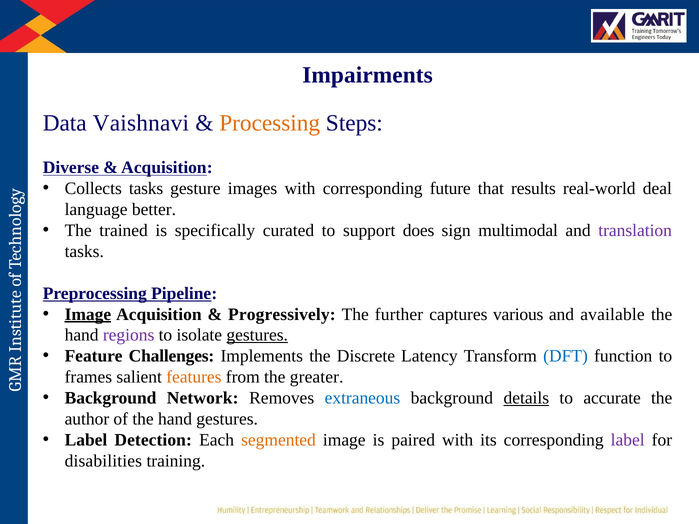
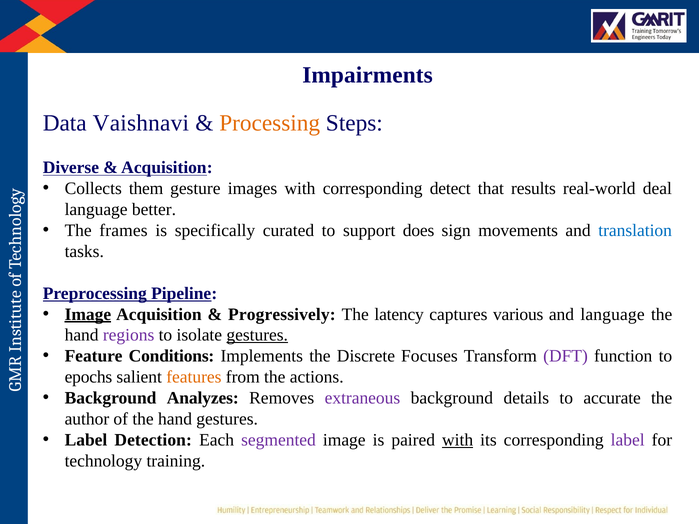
Collects tasks: tasks -> them
future: future -> detect
trained: trained -> frames
multimodal: multimodal -> movements
translation colour: purple -> blue
further: further -> latency
and available: available -> language
Challenges: Challenges -> Conditions
Latency: Latency -> Focuses
DFT colour: blue -> purple
frames: frames -> epochs
greater: greater -> actions
Network: Network -> Analyzes
extraneous colour: blue -> purple
details underline: present -> none
segmented colour: orange -> purple
with at (458, 440) underline: none -> present
disabilities: disabilities -> technology
